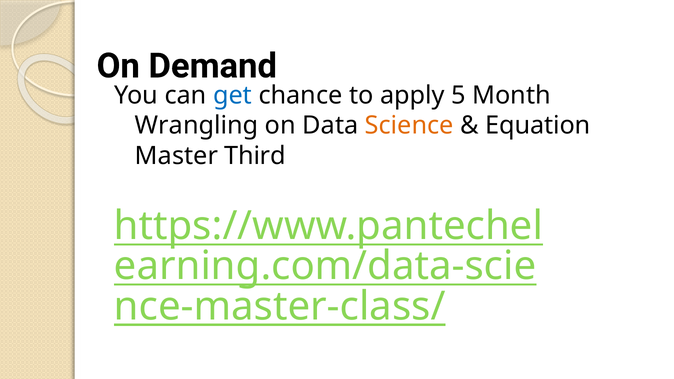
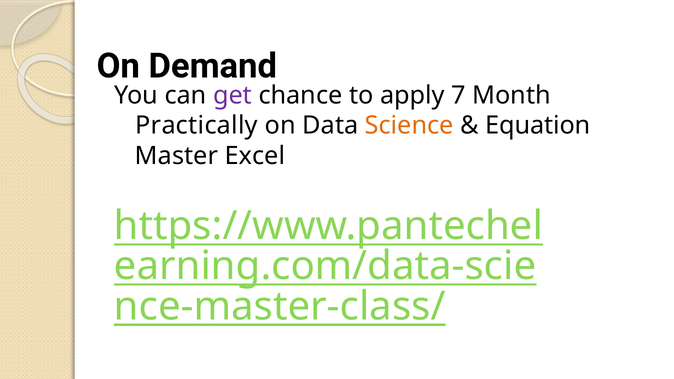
get colour: blue -> purple
5: 5 -> 7
Wrangling: Wrangling -> Practically
Third: Third -> Excel
